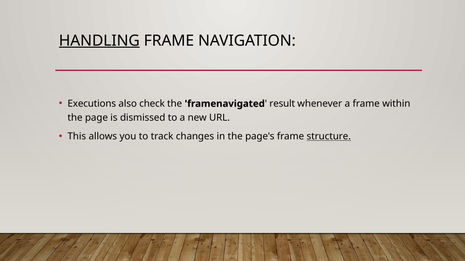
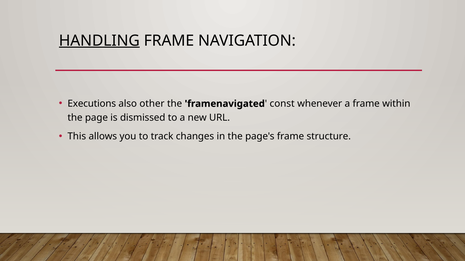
check: check -> other
result: result -> const
structure underline: present -> none
